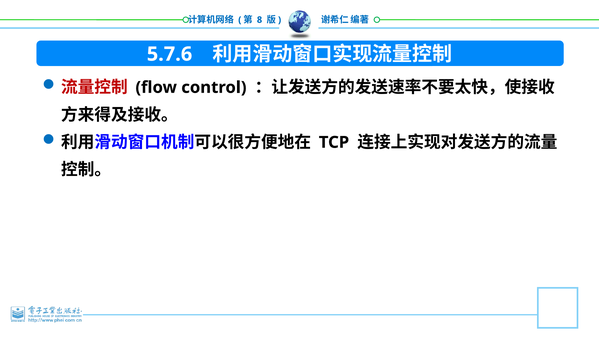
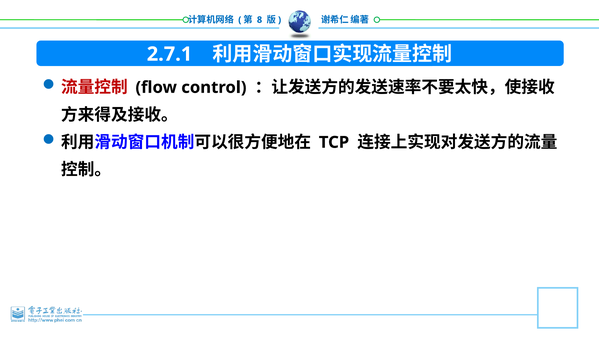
5.7.6: 5.7.6 -> 2.7.1
